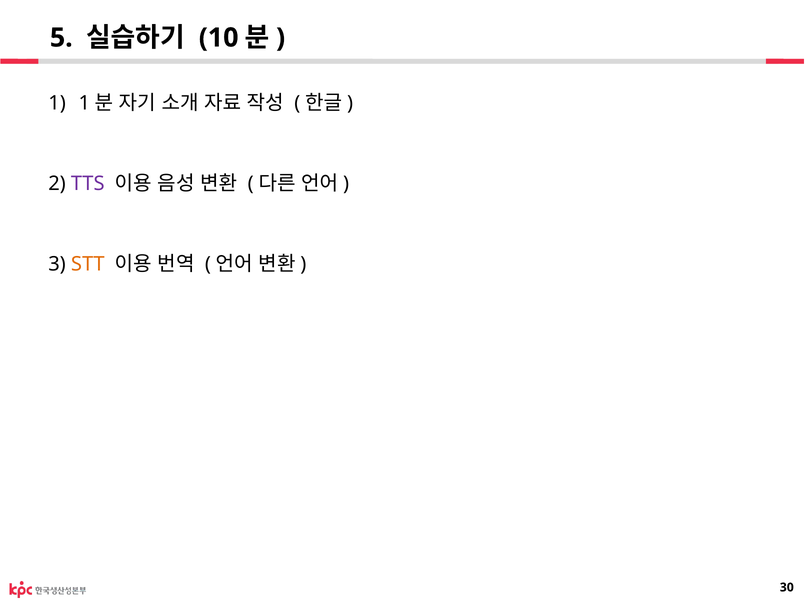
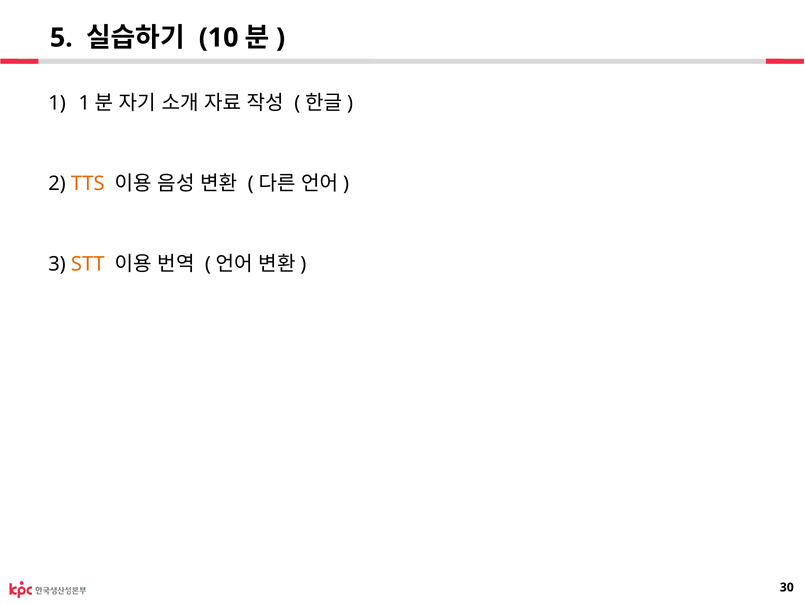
TTS colour: purple -> orange
